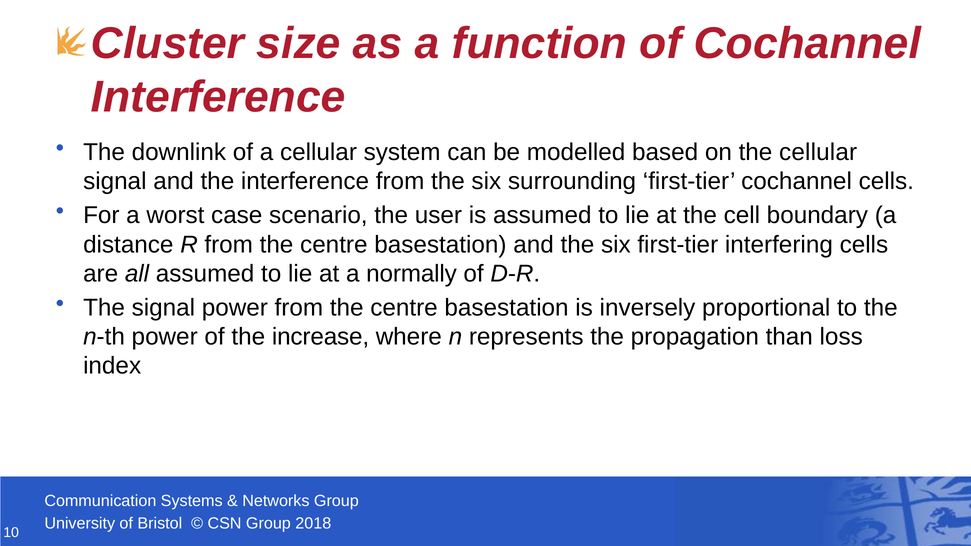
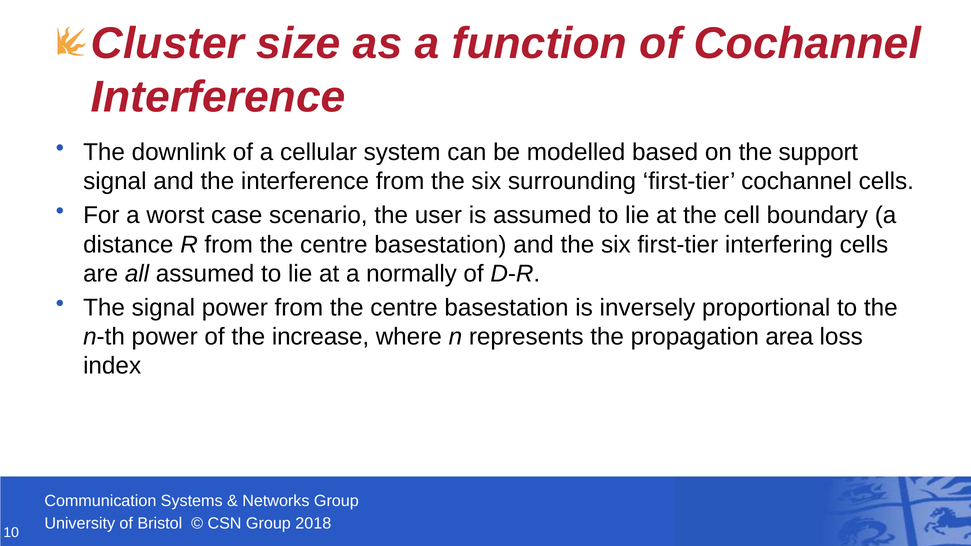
the cellular: cellular -> support
than: than -> area
